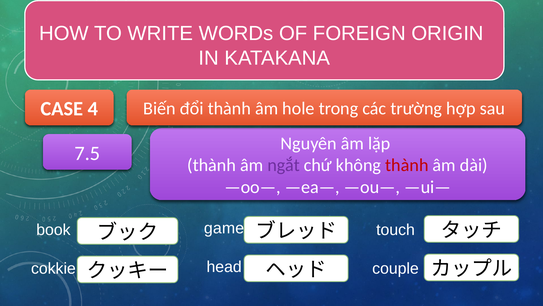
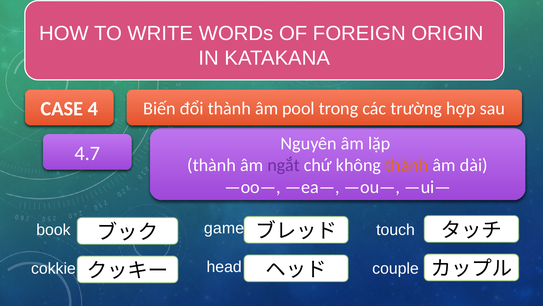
hole: hole -> pool
7.5: 7.5 -> 4.7
thành at (407, 165) colour: red -> orange
